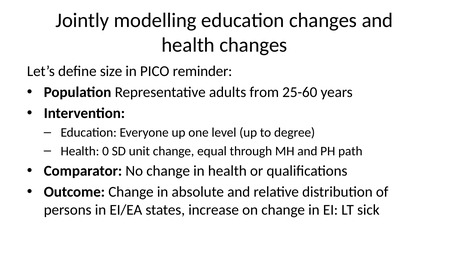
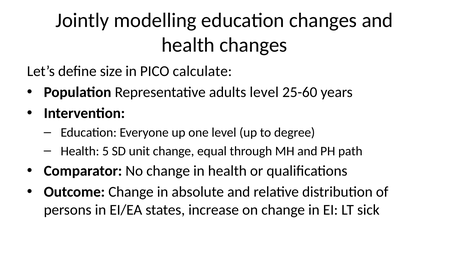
reminder: reminder -> calculate
adults from: from -> level
0: 0 -> 5
